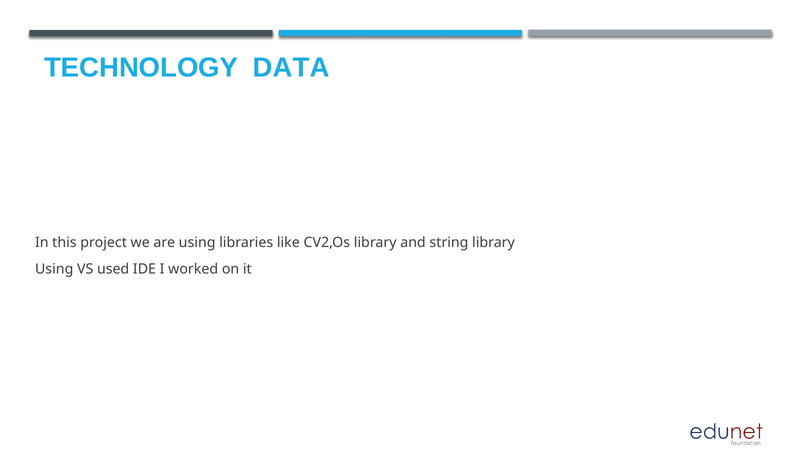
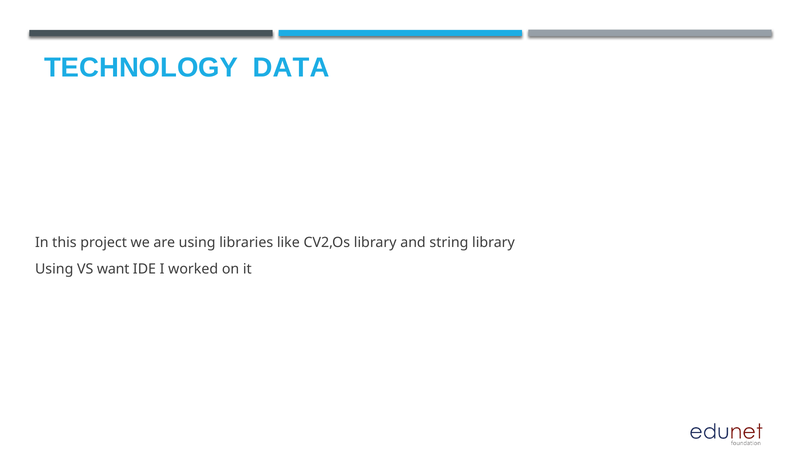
used: used -> want
